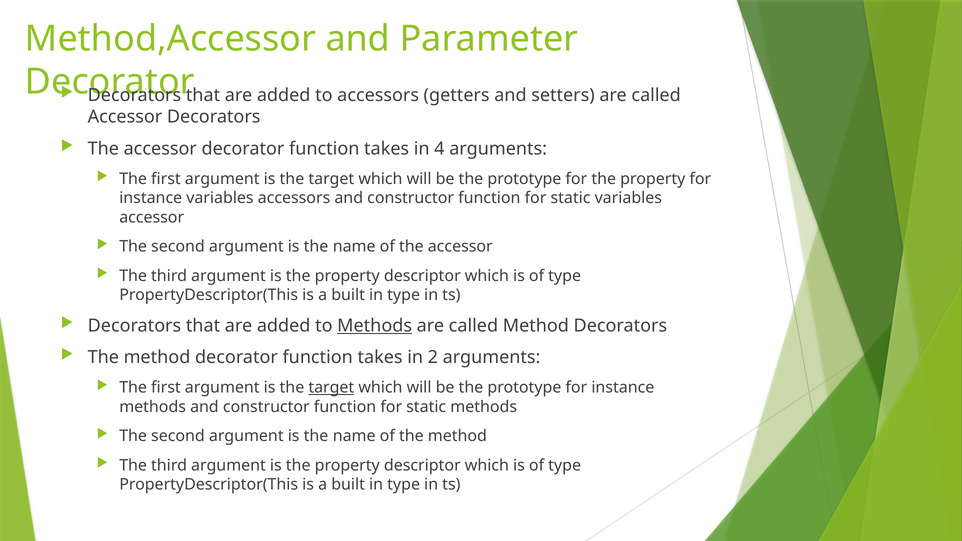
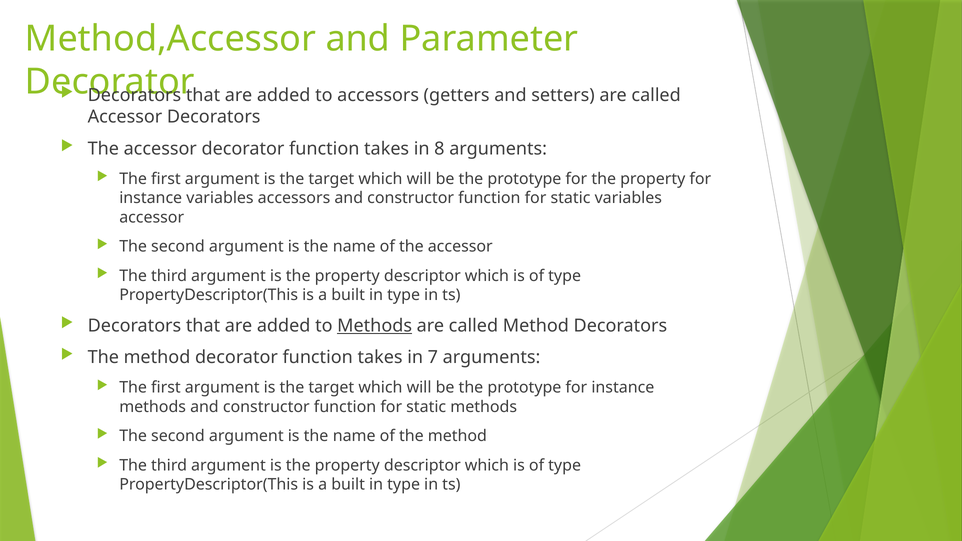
4: 4 -> 8
2: 2 -> 7
target at (331, 388) underline: present -> none
